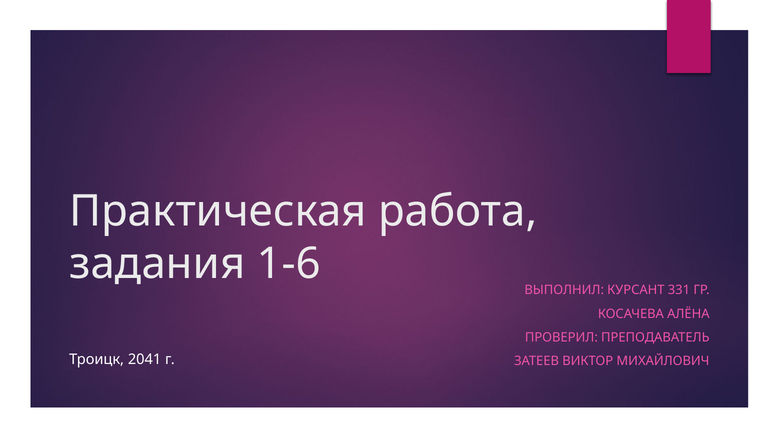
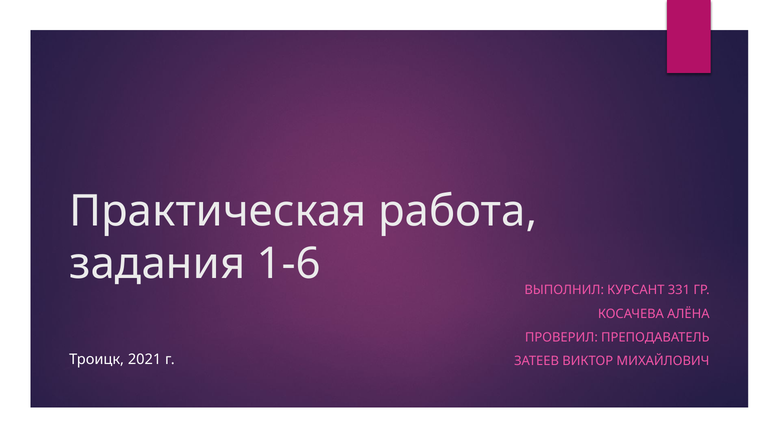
2041: 2041 -> 2021
